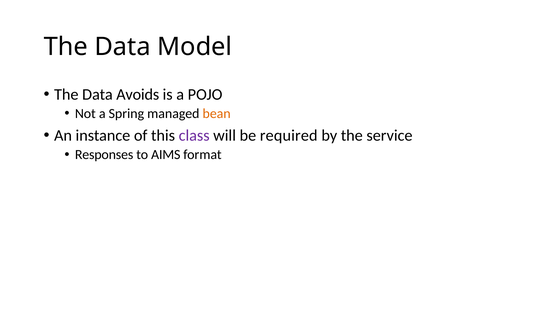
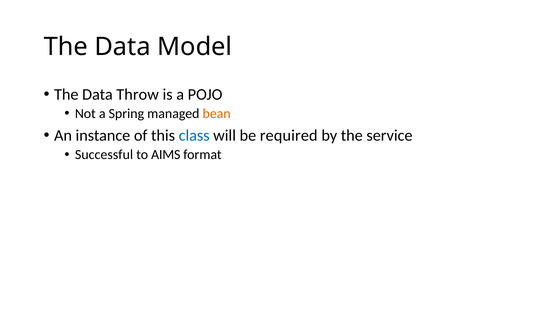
Avoids: Avoids -> Throw
class colour: purple -> blue
Responses: Responses -> Successful
